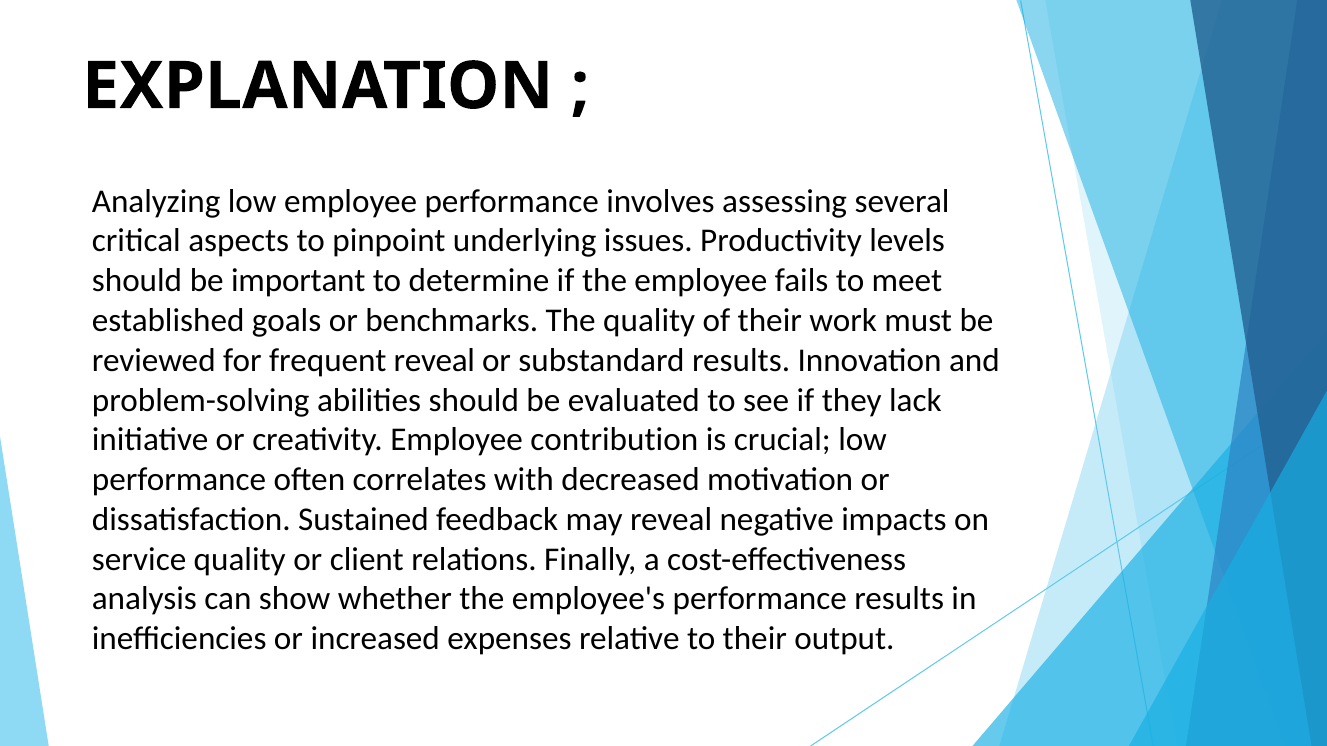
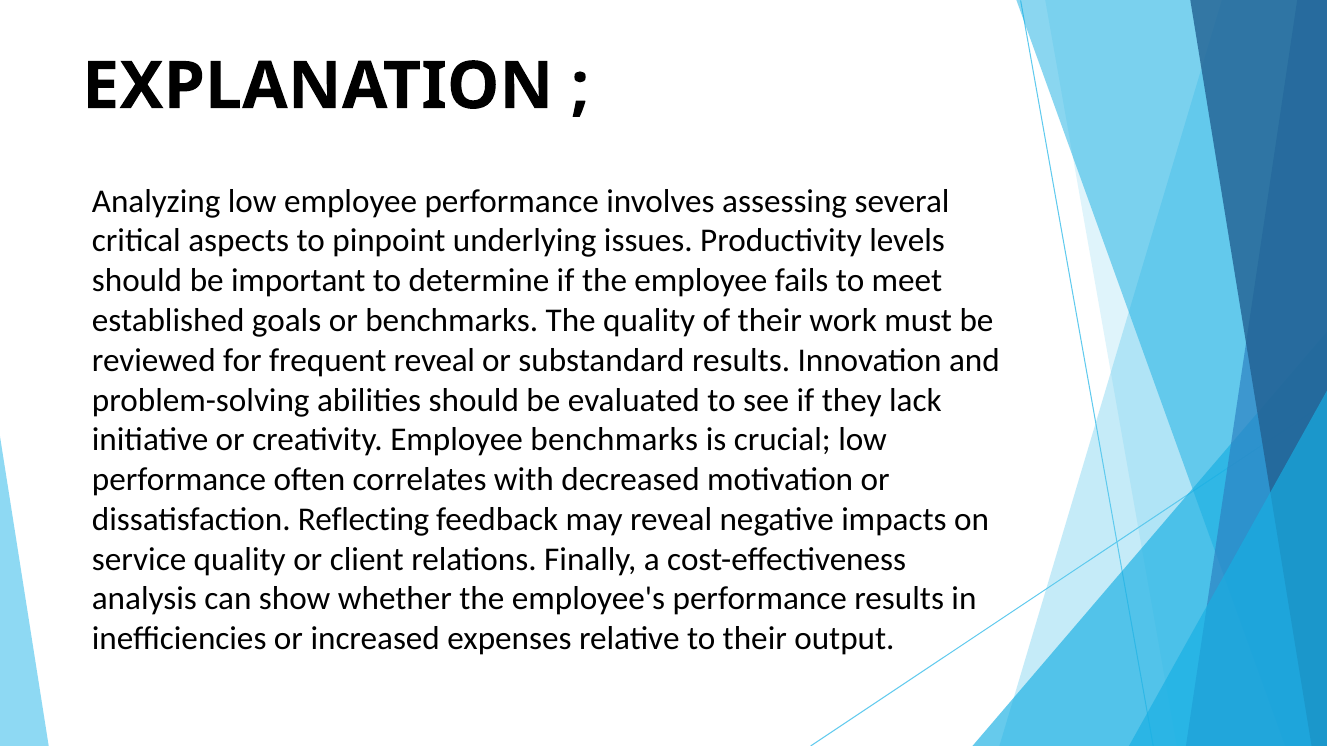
Employee contribution: contribution -> benchmarks
Sustained: Sustained -> Reflecting
